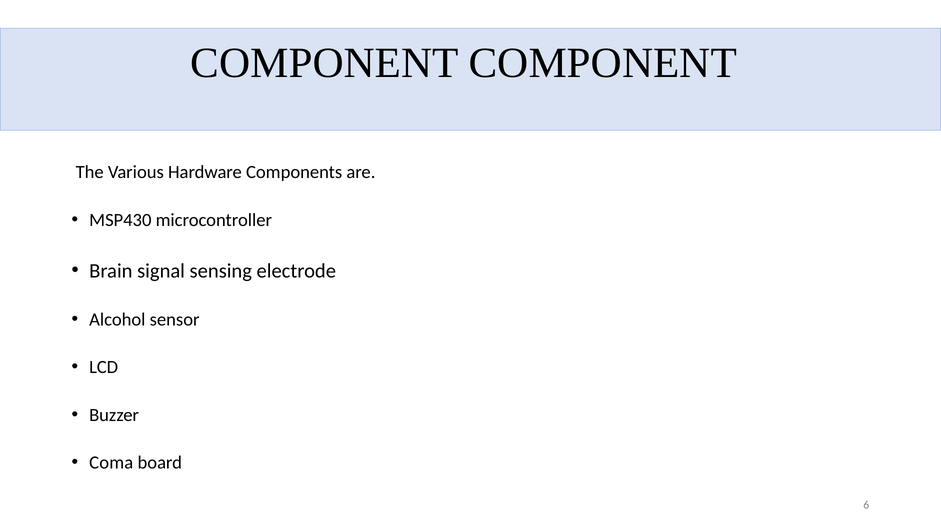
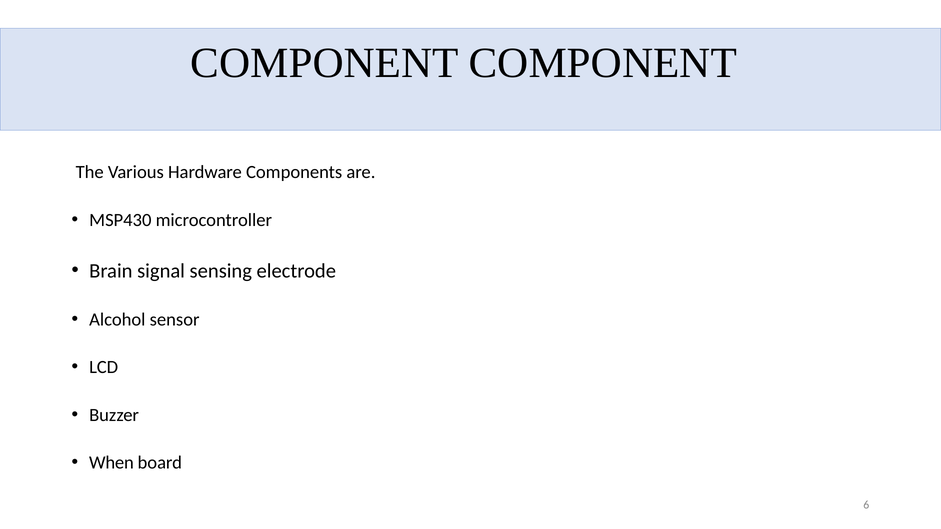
Coma: Coma -> When
